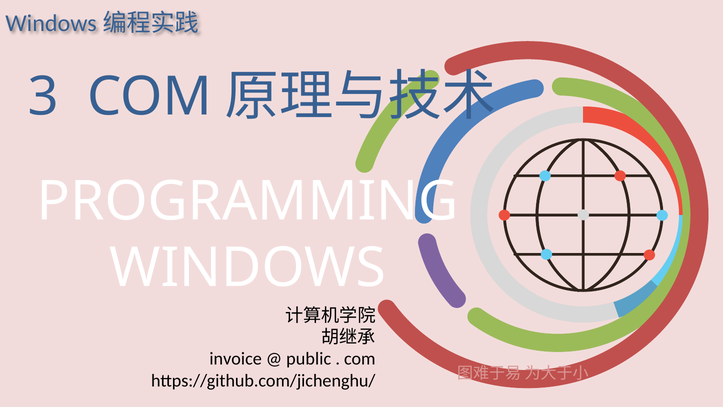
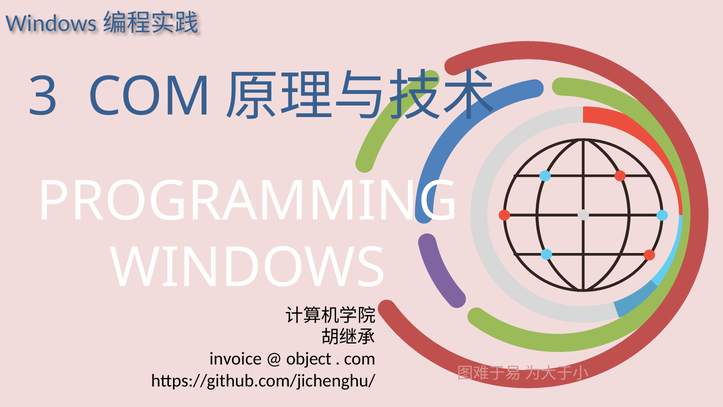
public: public -> object
